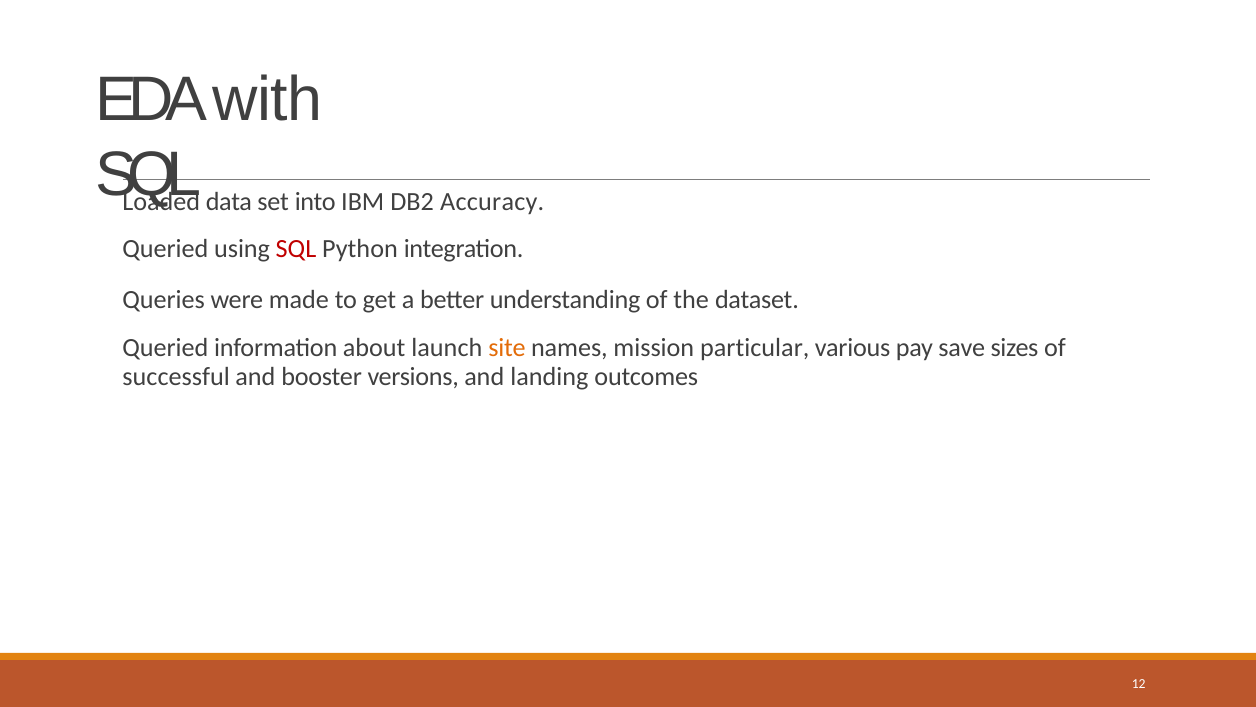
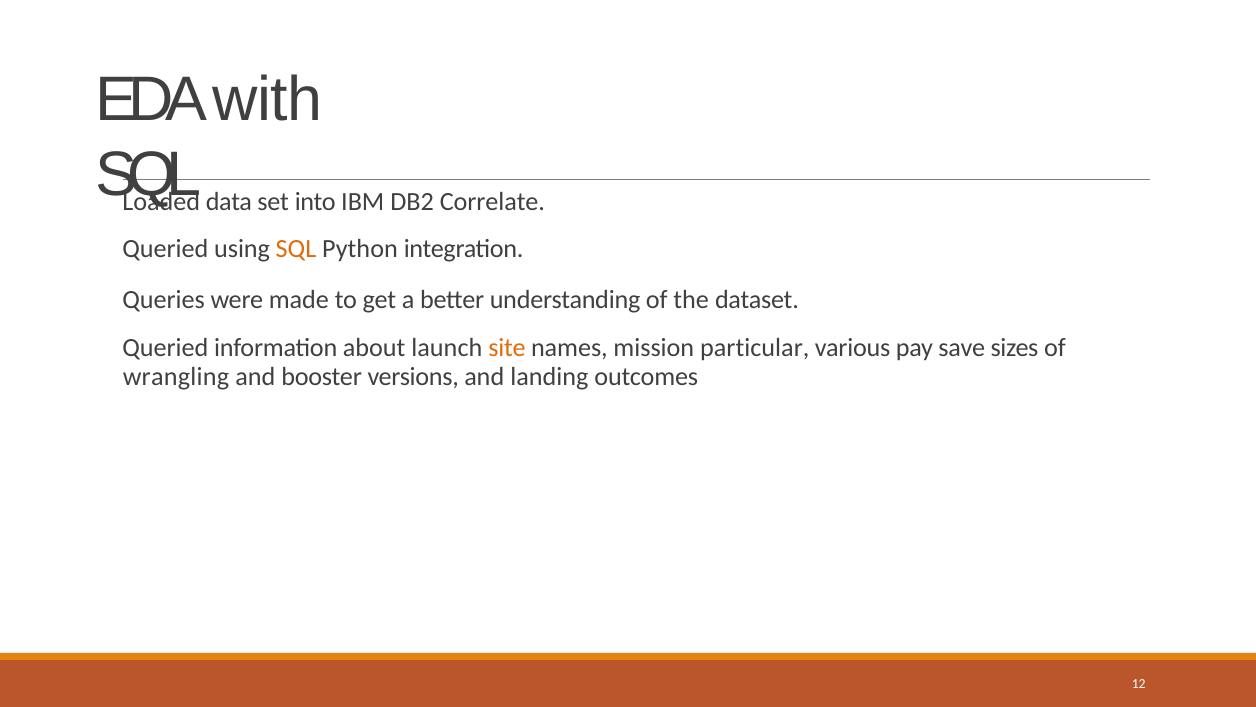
Accuracy: Accuracy -> Correlate
SQL at (296, 248) colour: red -> orange
successful: successful -> wrangling
